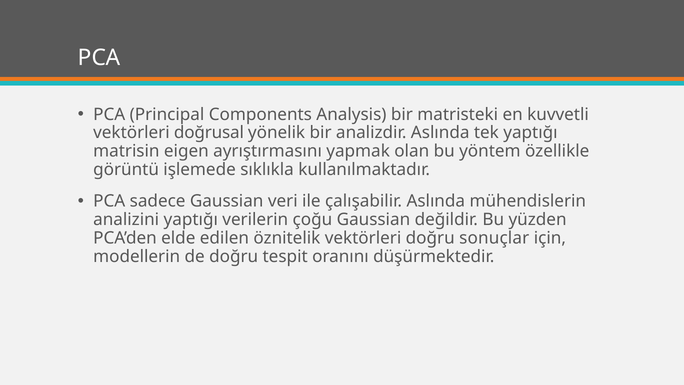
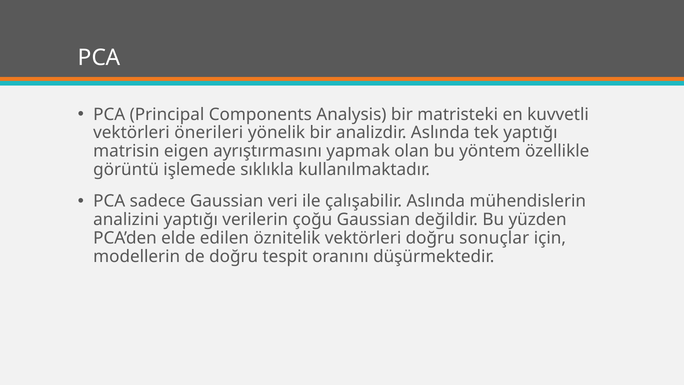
doğrusal: doğrusal -> önerileri
